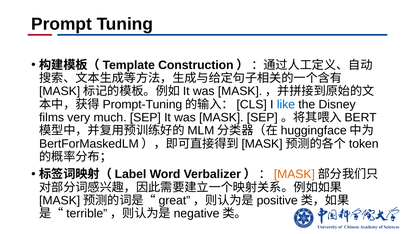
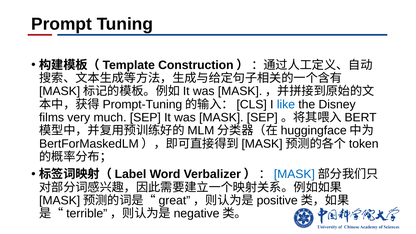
MASK at (294, 174) colour: orange -> blue
